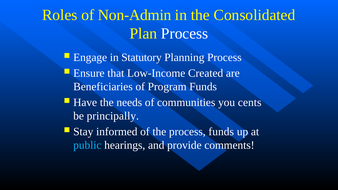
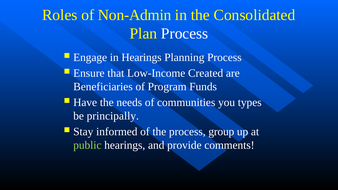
in Statutory: Statutory -> Hearings
cents: cents -> types
process funds: funds -> group
public colour: light blue -> light green
